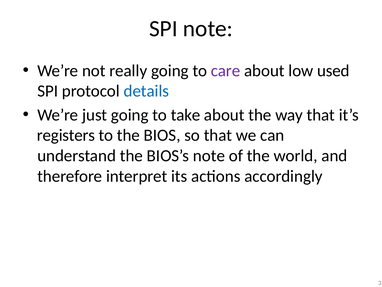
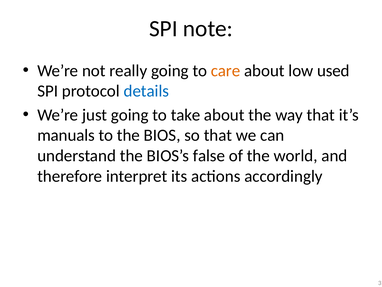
care colour: purple -> orange
registers: registers -> manuals
BIOS’s note: note -> false
